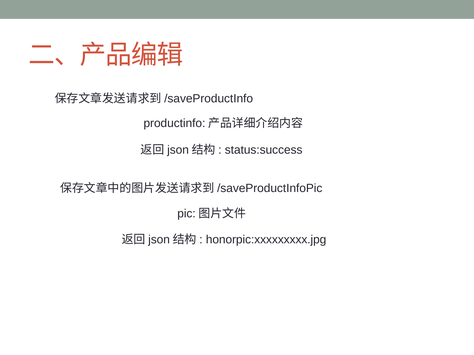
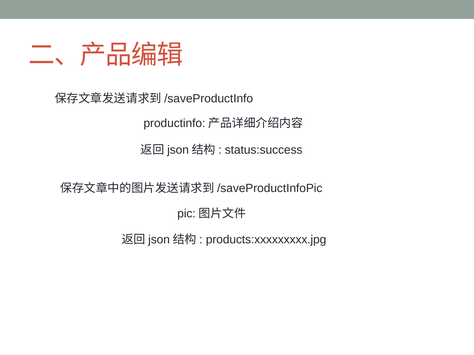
honorpic:xxxxxxxxx.jpg: honorpic:xxxxxxxxx.jpg -> products:xxxxxxxxx.jpg
